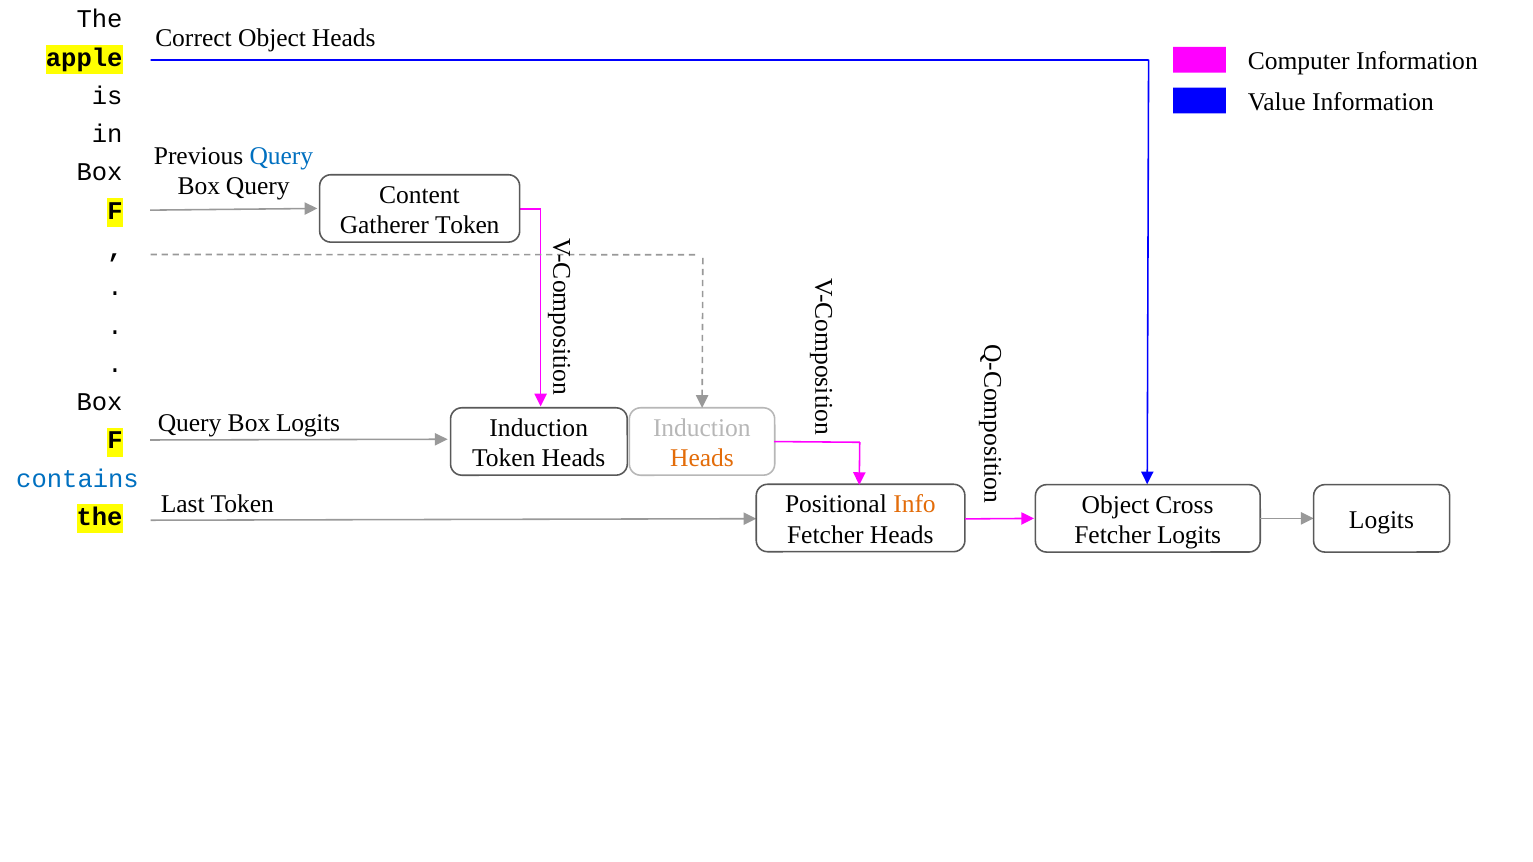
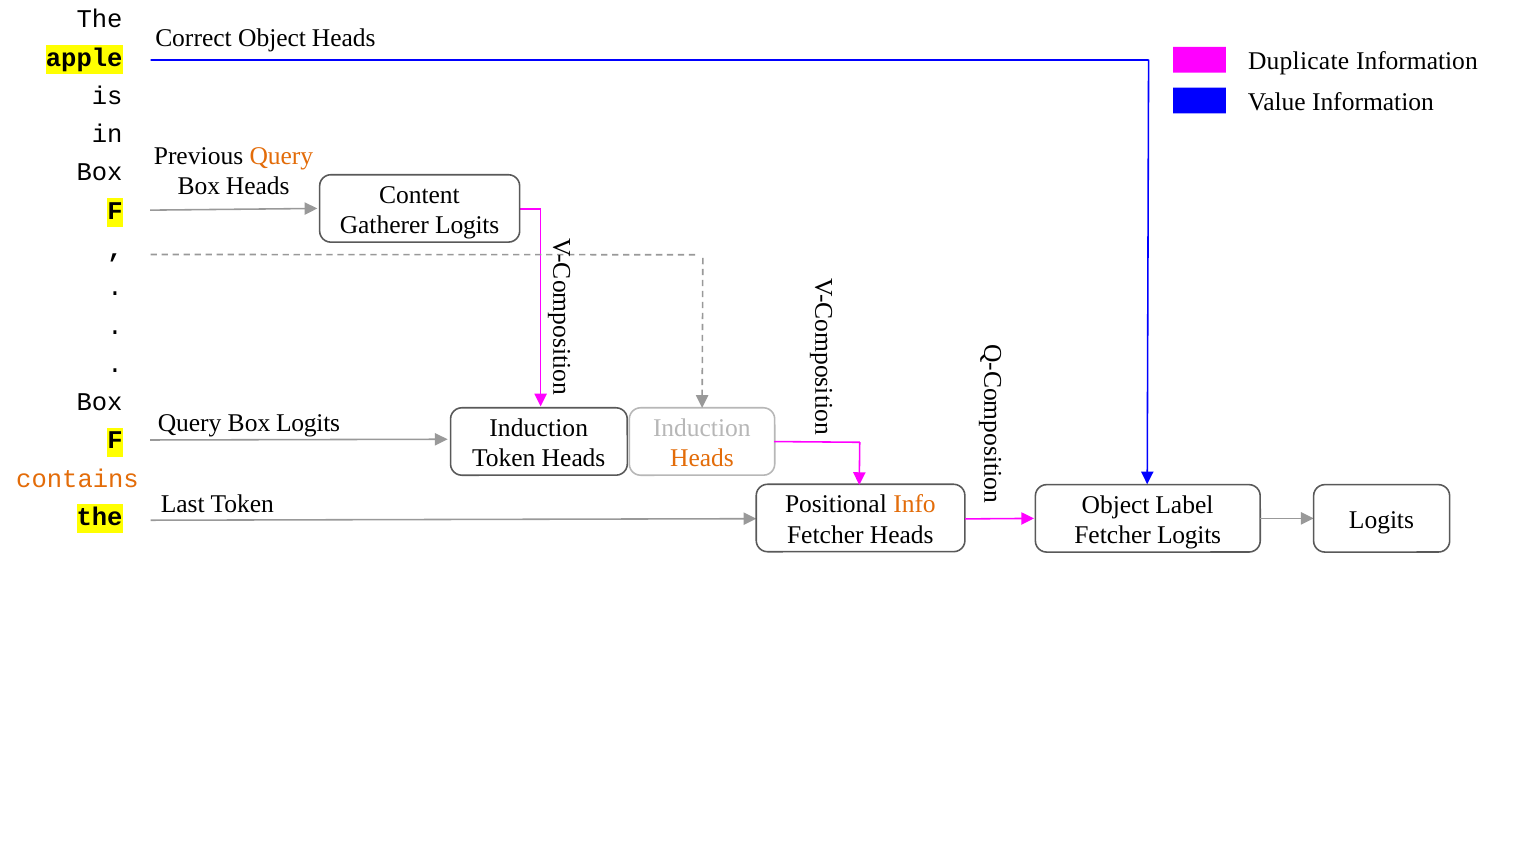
Computer: Computer -> Duplicate
Query at (281, 156) colour: blue -> orange
Box Query: Query -> Heads
Gatherer Token: Token -> Logits
contains colour: blue -> orange
Cross: Cross -> Label
